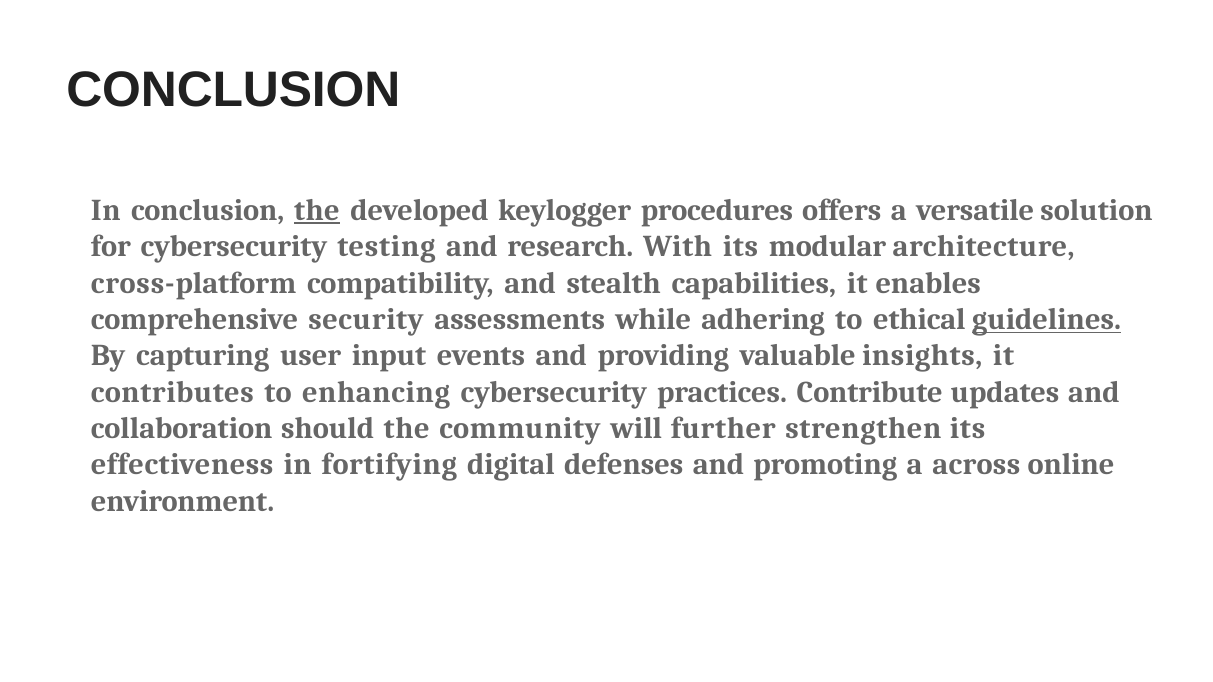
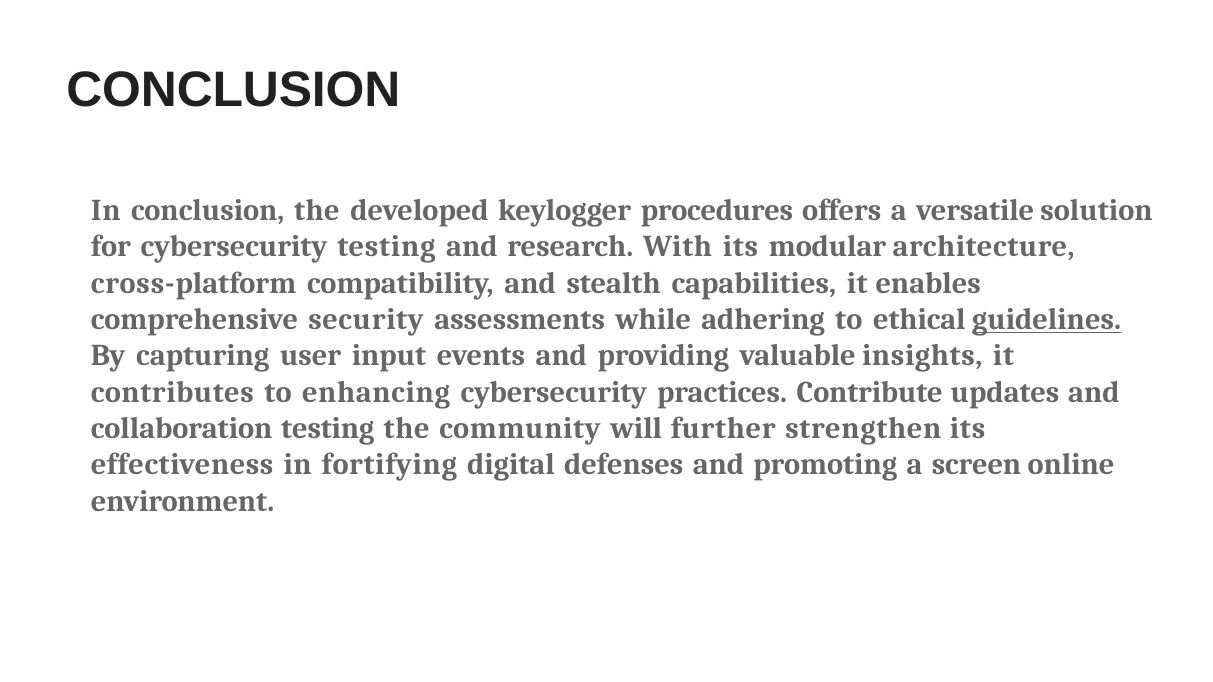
the at (317, 210) underline: present -> none
collaboration should: should -> testing
across: across -> screen
